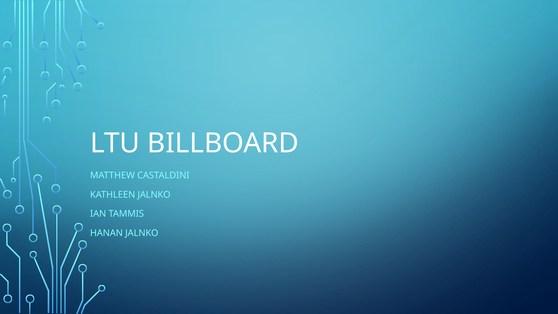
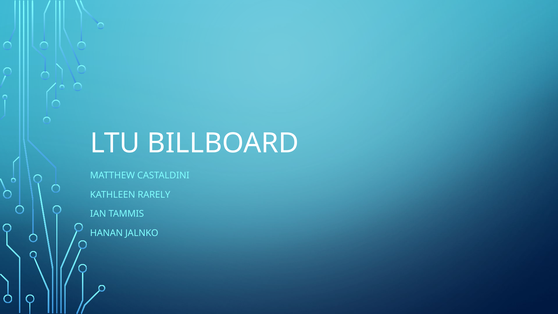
KATHLEEN JALNKO: JALNKO -> RARELY
